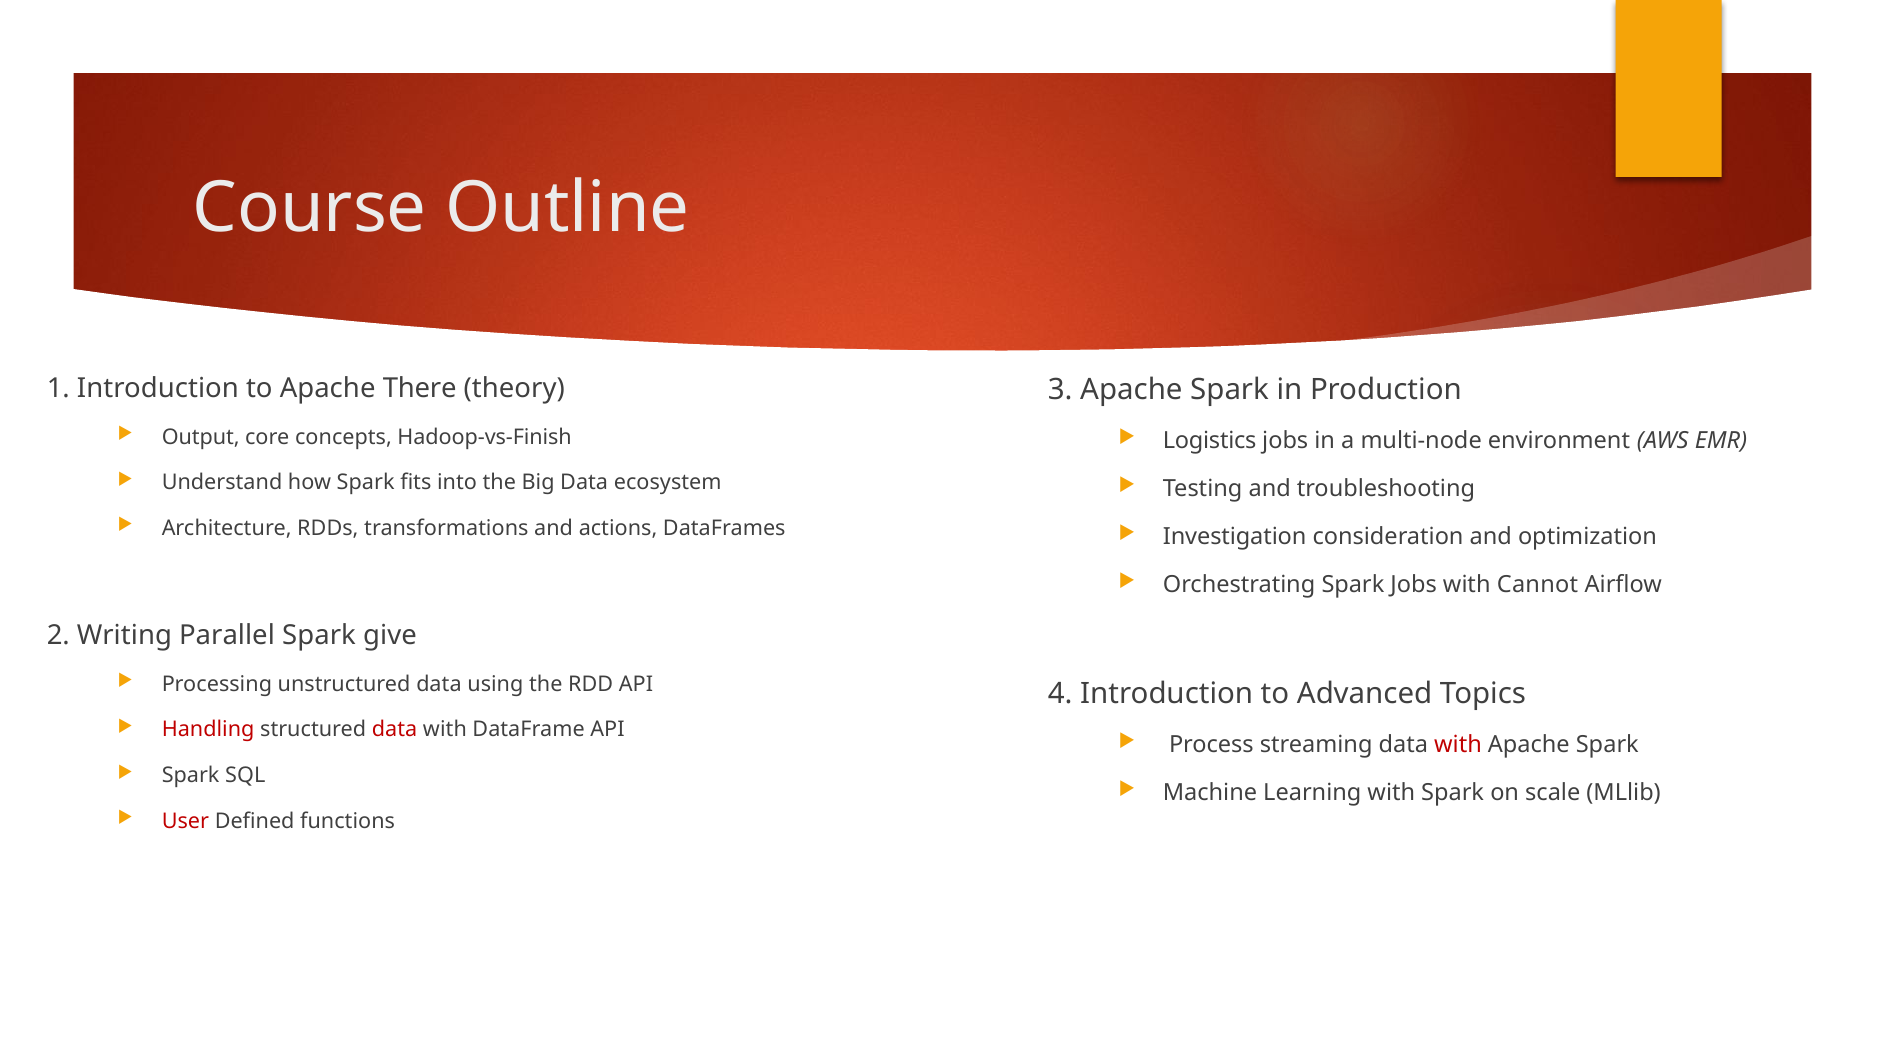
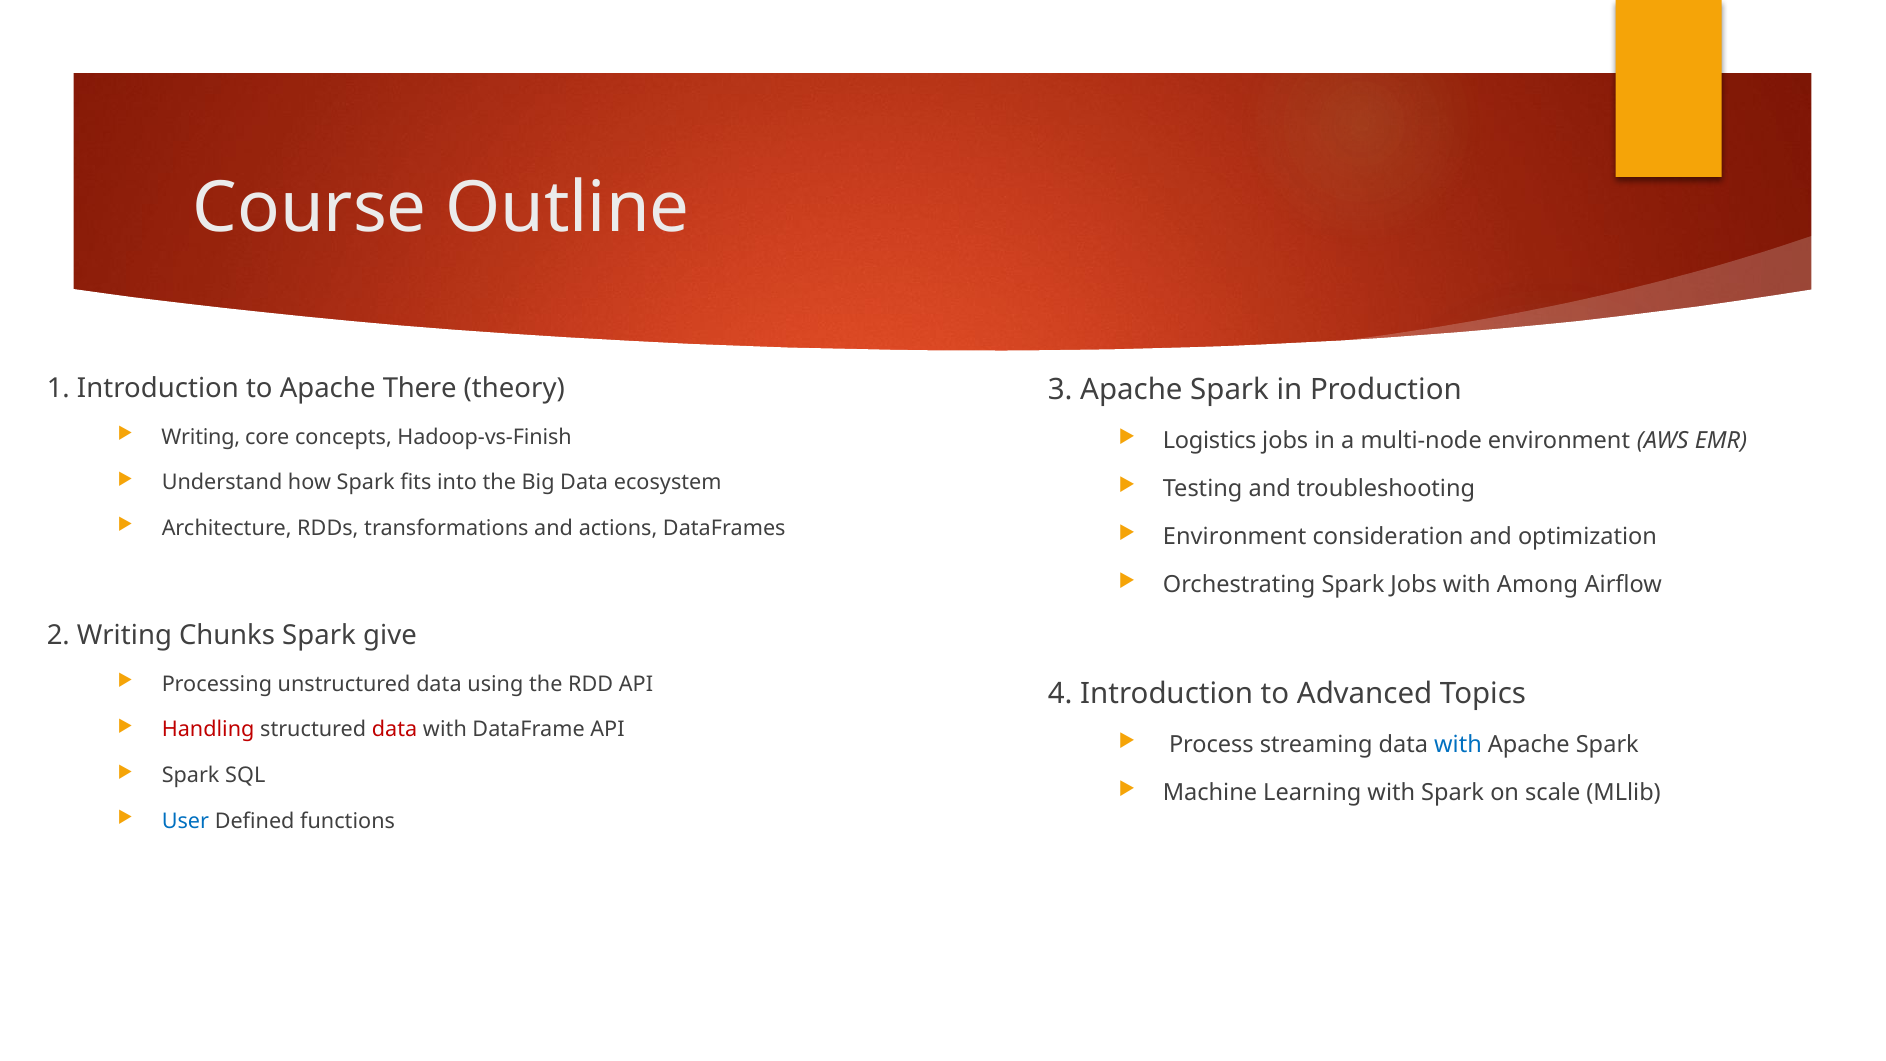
Output at (201, 437): Output -> Writing
Investigation at (1235, 536): Investigation -> Environment
Cannot: Cannot -> Among
Parallel: Parallel -> Chunks
with at (1458, 745) colour: red -> blue
User colour: red -> blue
